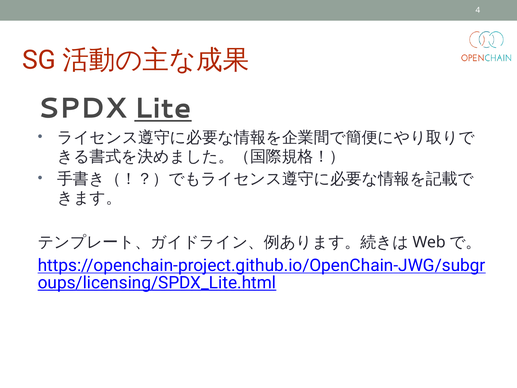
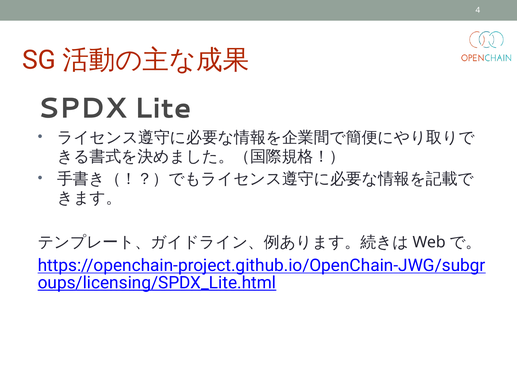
Lite underline: present -> none
